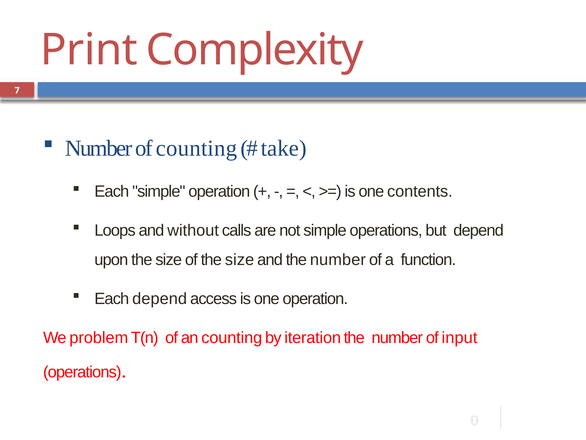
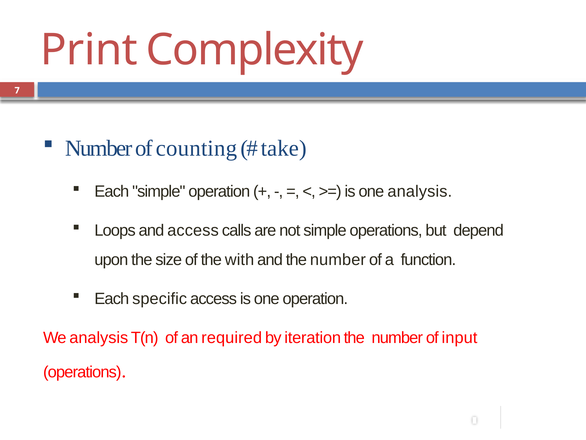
one contents: contents -> analysis
and without: without -> access
of the size: size -> with
Each depend: depend -> specific
We problem: problem -> analysis
an counting: counting -> required
